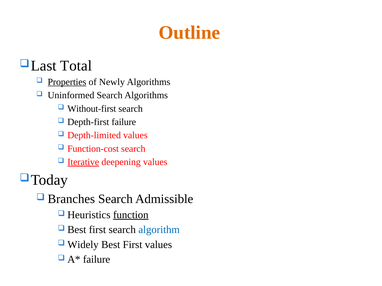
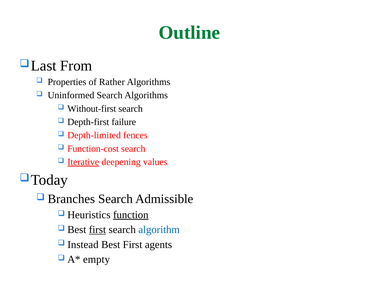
Outline colour: orange -> green
Total: Total -> From
Properties underline: present -> none
Newly: Newly -> Rather
Depth-limited values: values -> fences
first at (97, 230) underline: none -> present
Widely: Widely -> Instead
First values: values -> agents
failure at (97, 260): failure -> empty
